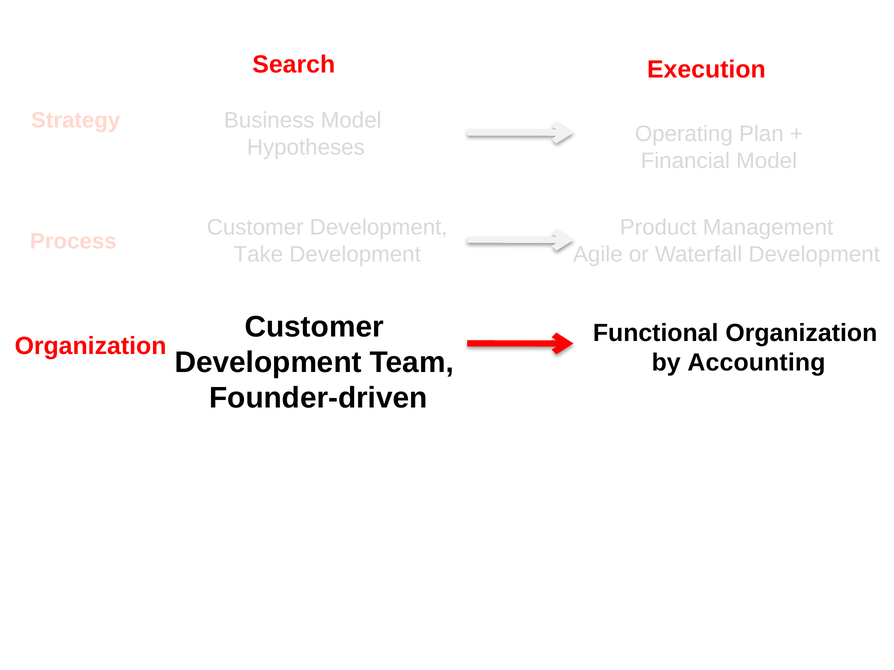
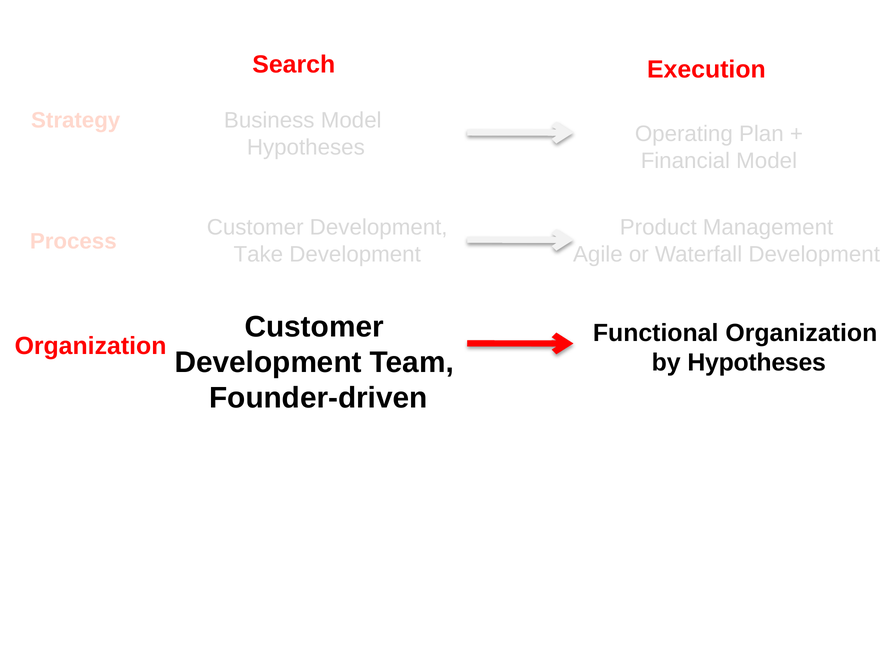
by Accounting: Accounting -> Hypotheses
